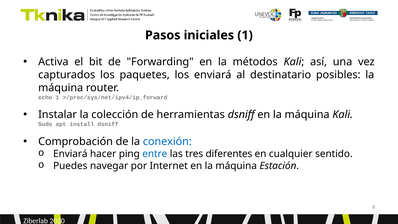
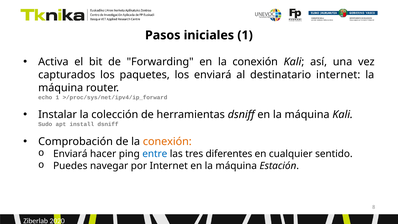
en la métodos: métodos -> conexión
destinatario posibles: posibles -> internet
conexión at (167, 141) colour: blue -> orange
